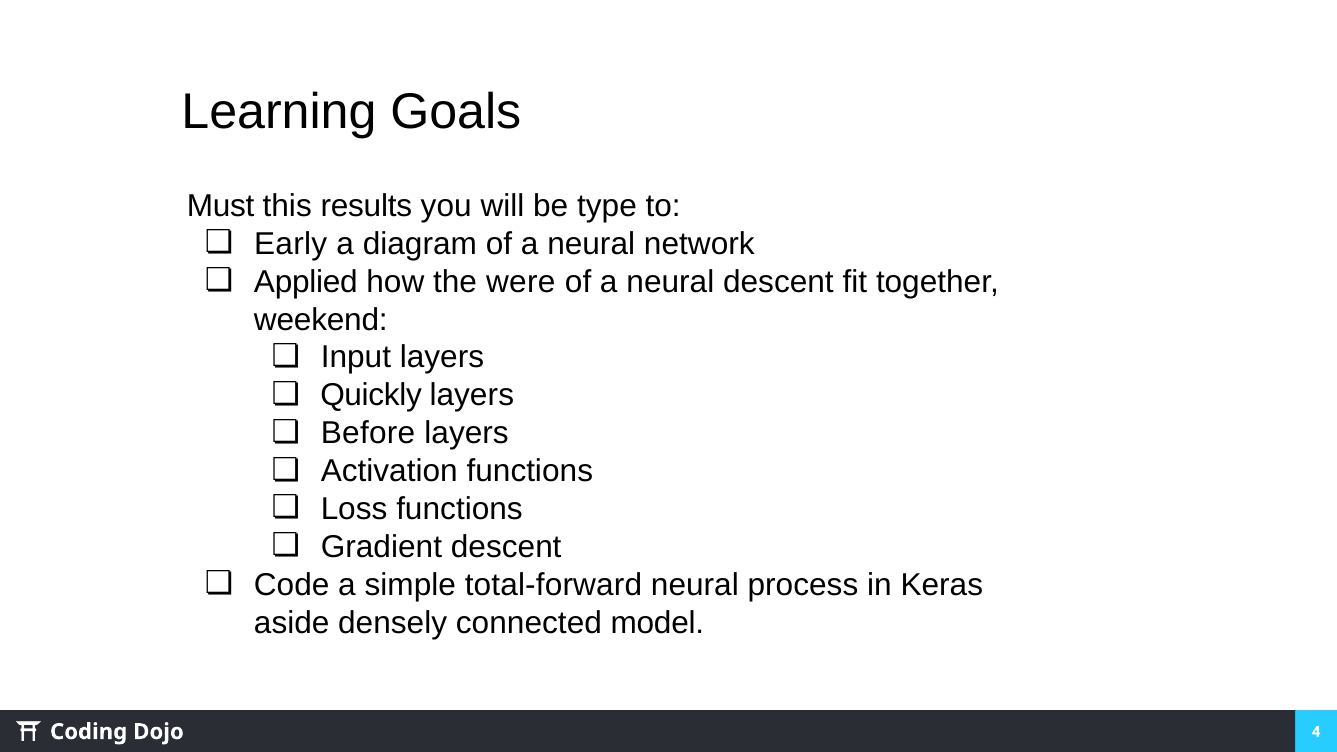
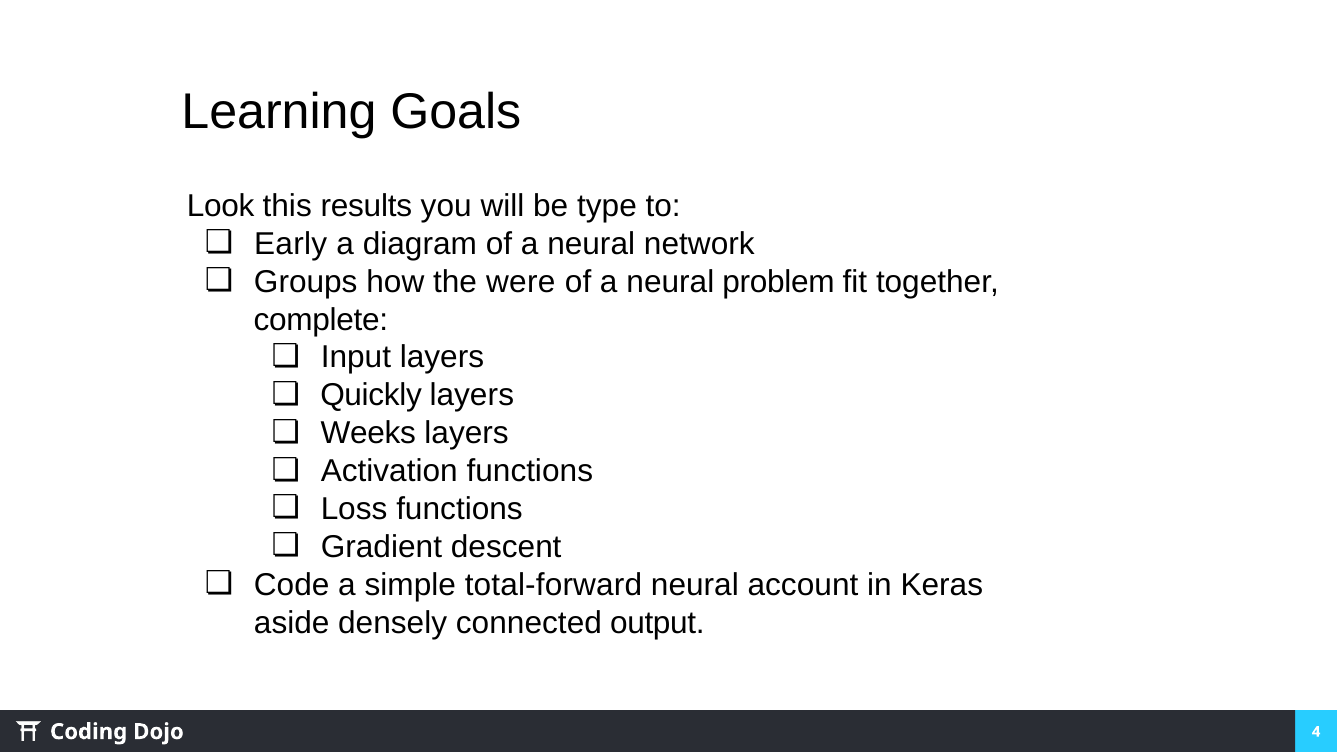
Must: Must -> Look
Applied: Applied -> Groups
neural descent: descent -> problem
weekend: weekend -> complete
Before: Before -> Weeks
process: process -> account
model: model -> output
